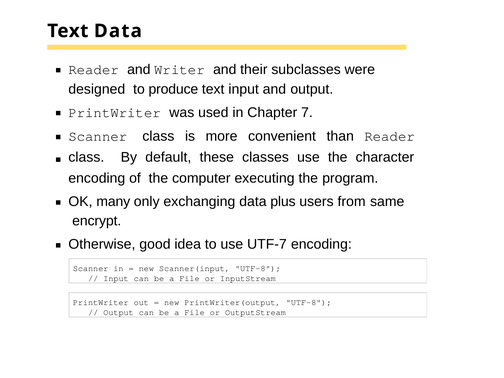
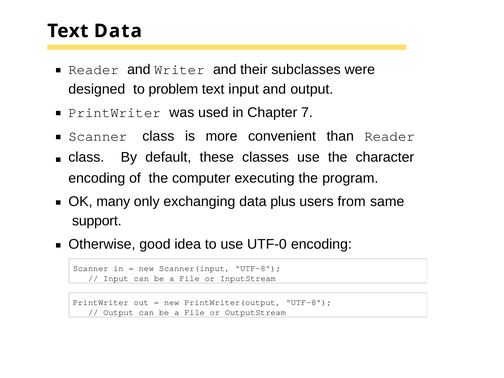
produce: produce -> problem
encrypt: encrypt -> support
UTF-7: UTF-7 -> UTF-0
